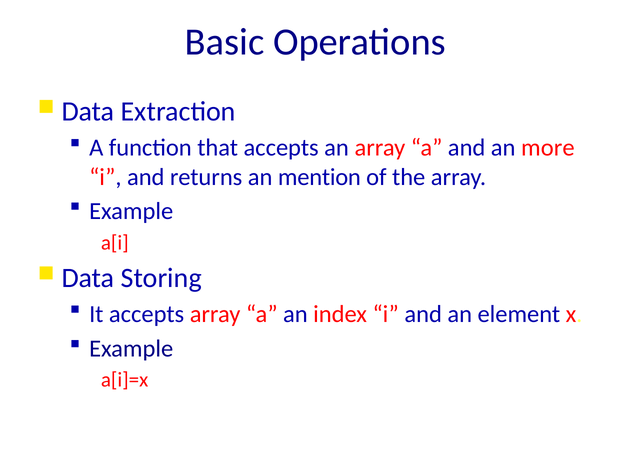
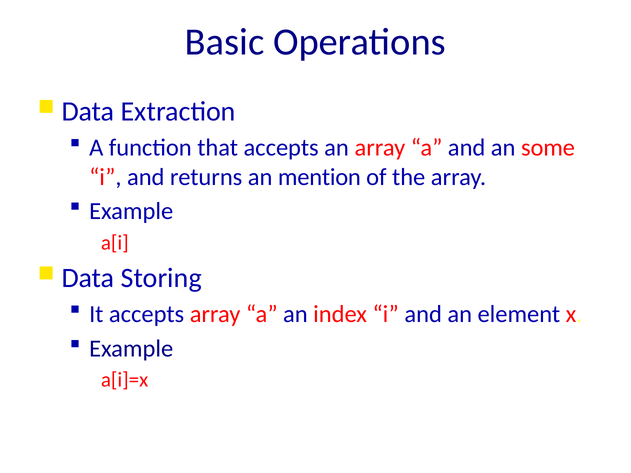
more: more -> some
